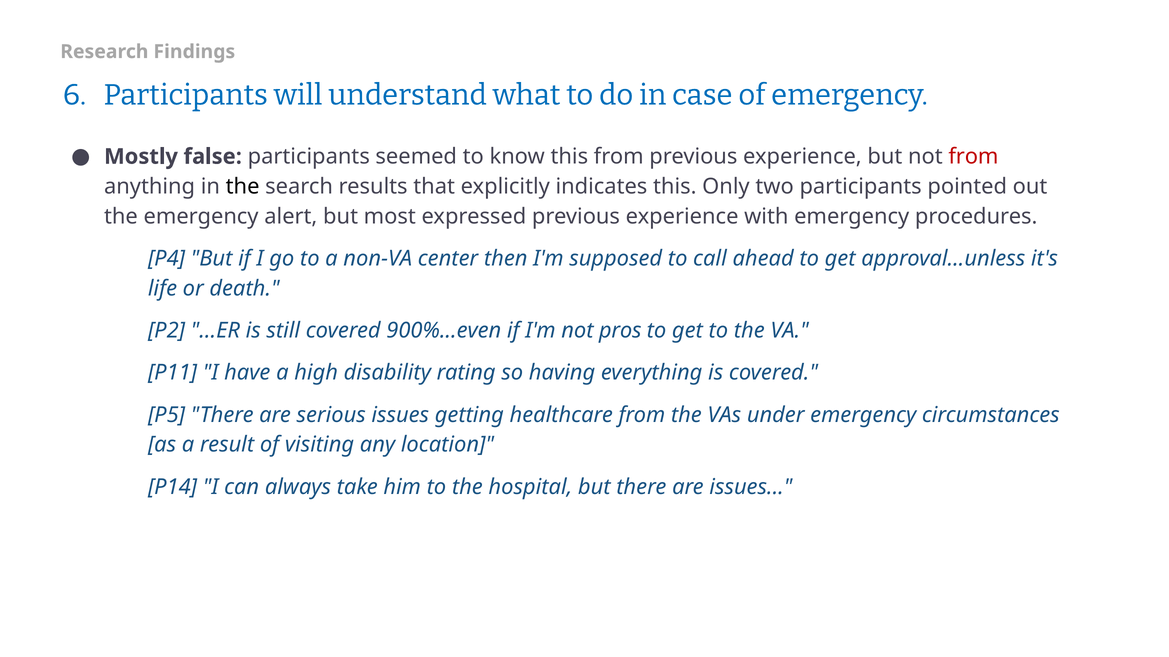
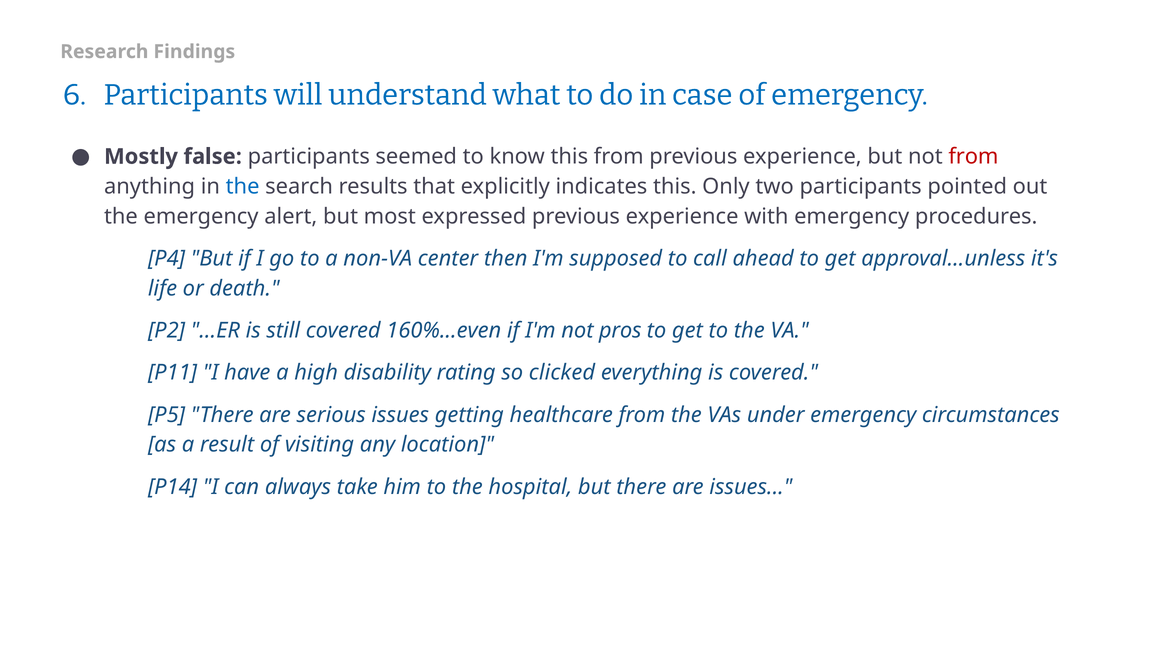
the at (243, 187) colour: black -> blue
900%...even: 900%...even -> 160%...even
having: having -> clicked
